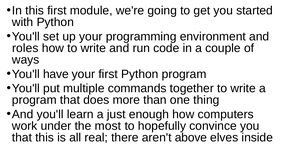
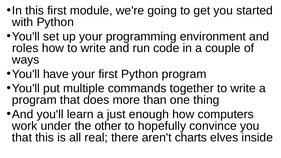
most: most -> other
above: above -> charts
